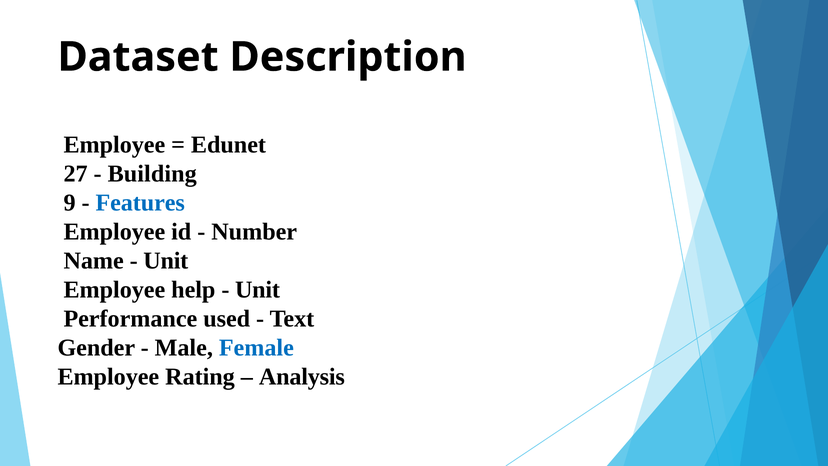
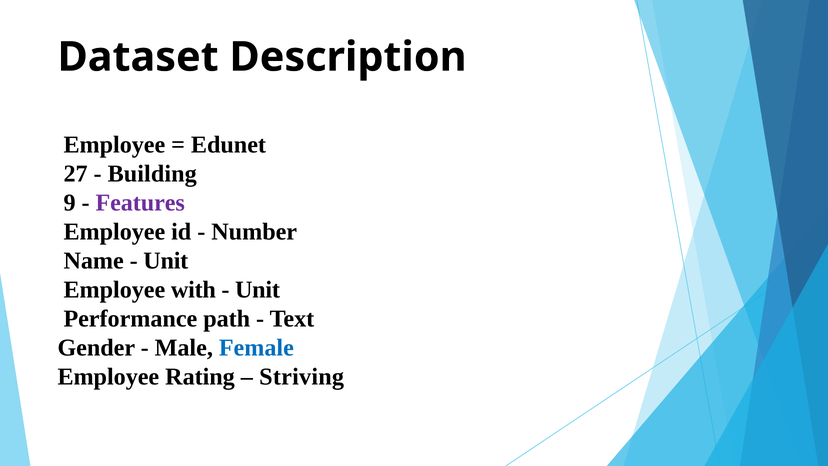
Features colour: blue -> purple
help: help -> with
used: used -> path
Analysis: Analysis -> Striving
